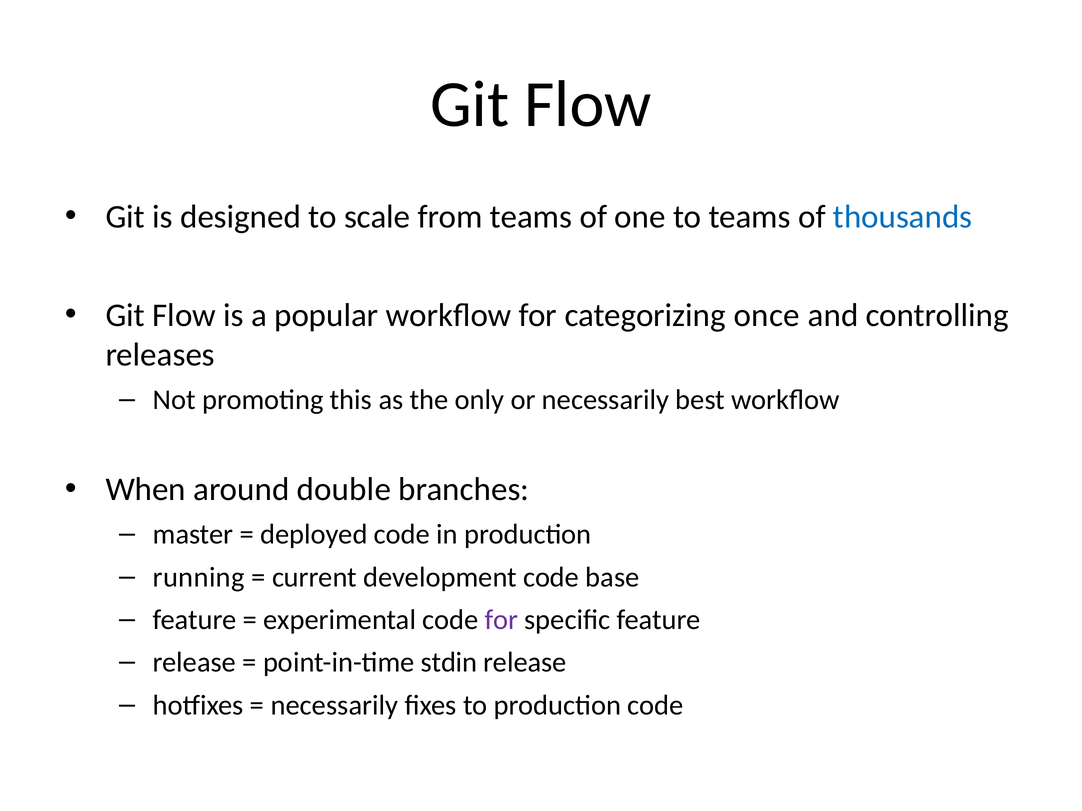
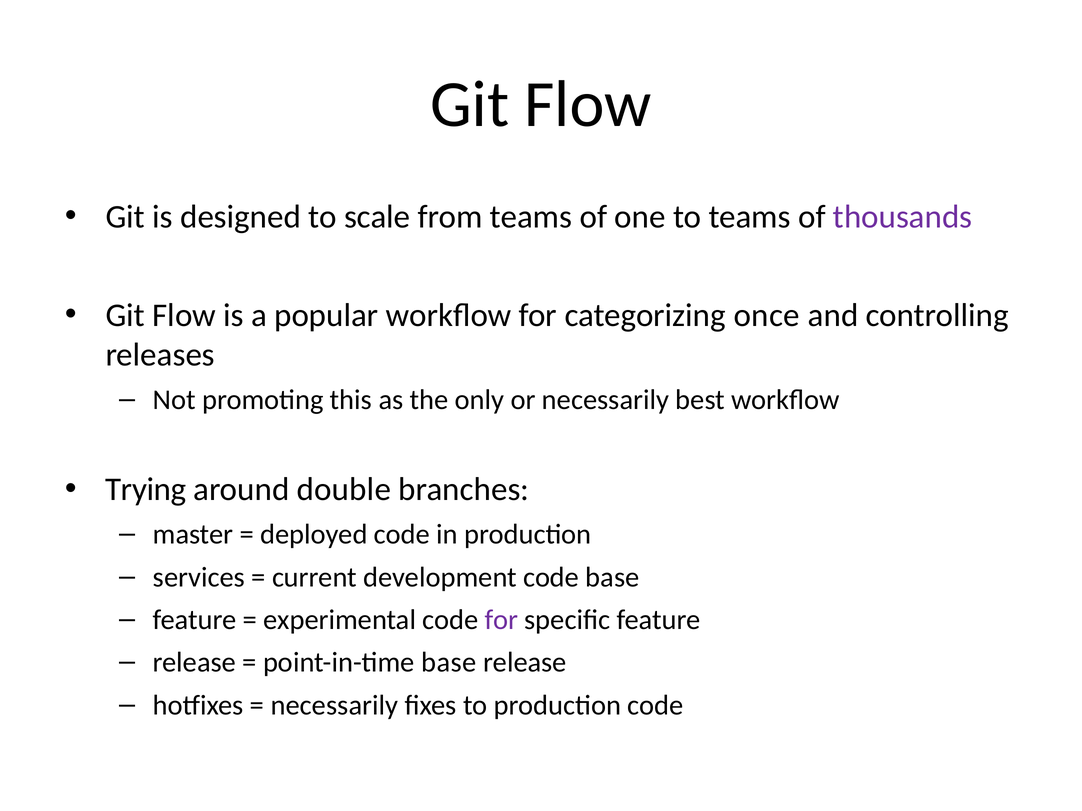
thousands colour: blue -> purple
When: When -> Trying
running: running -> services
point-in-time stdin: stdin -> base
